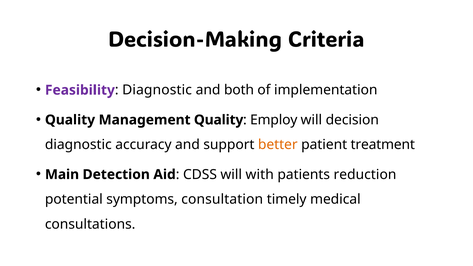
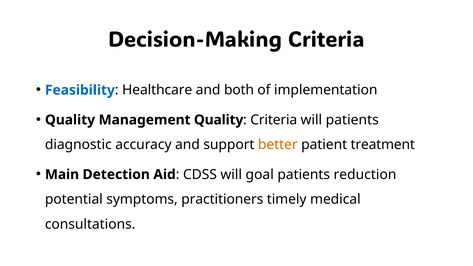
Feasibility colour: purple -> blue
Diagnostic at (157, 90): Diagnostic -> Healthcare
Employ at (274, 120): Employ -> Criteria
will decision: decision -> patients
with: with -> goal
consultation: consultation -> practitioners
